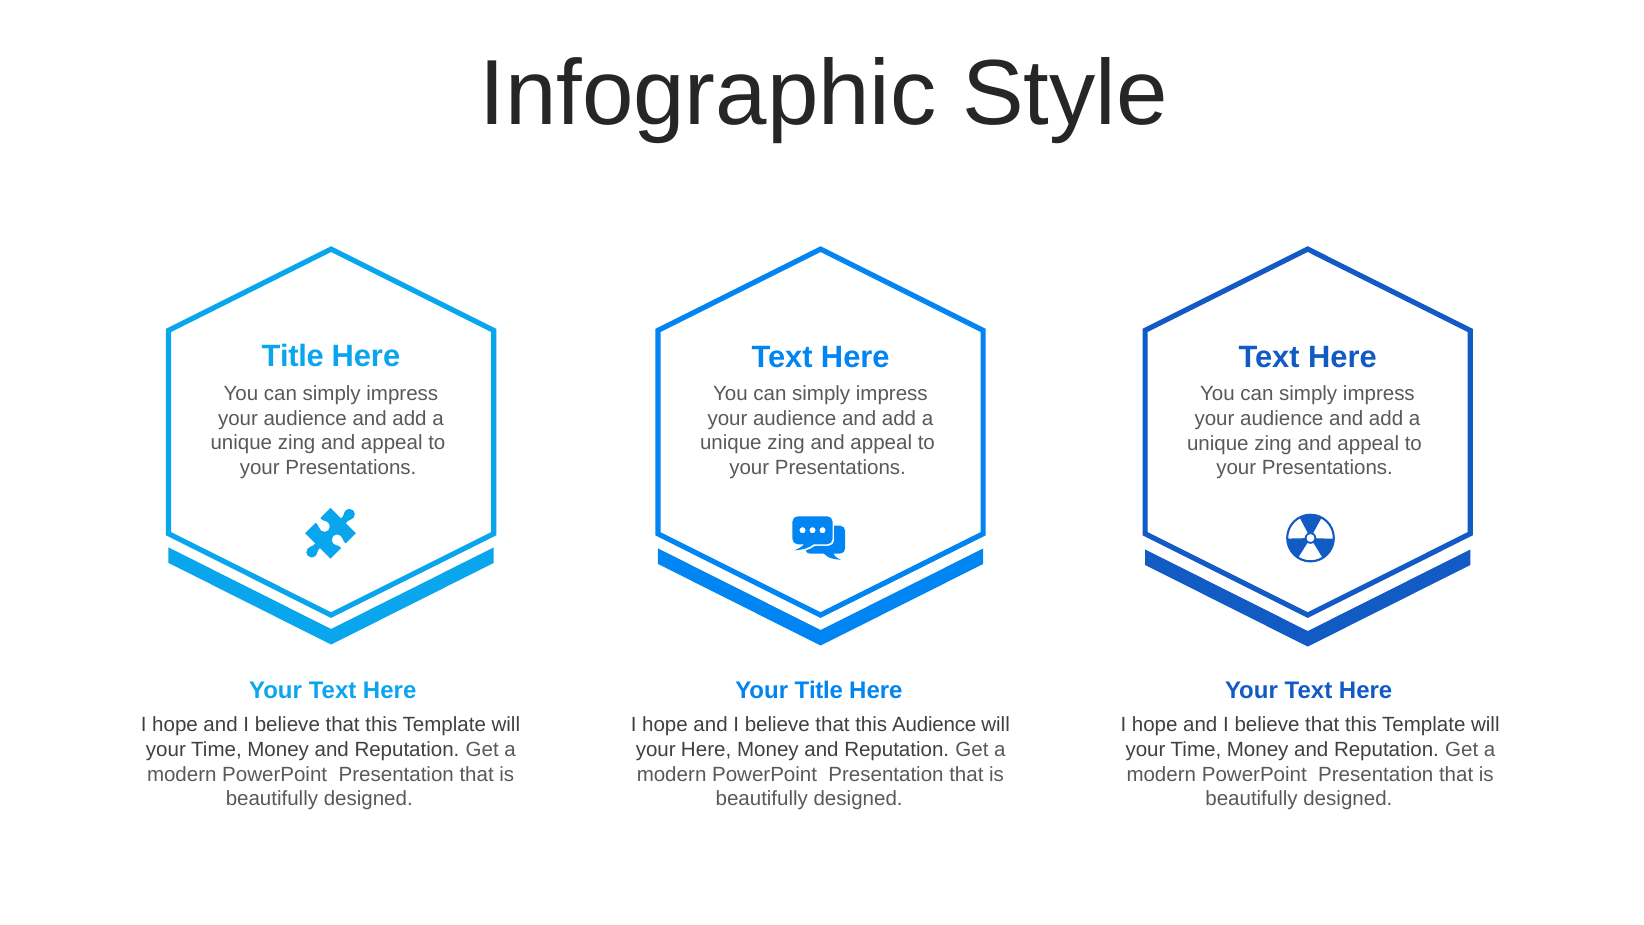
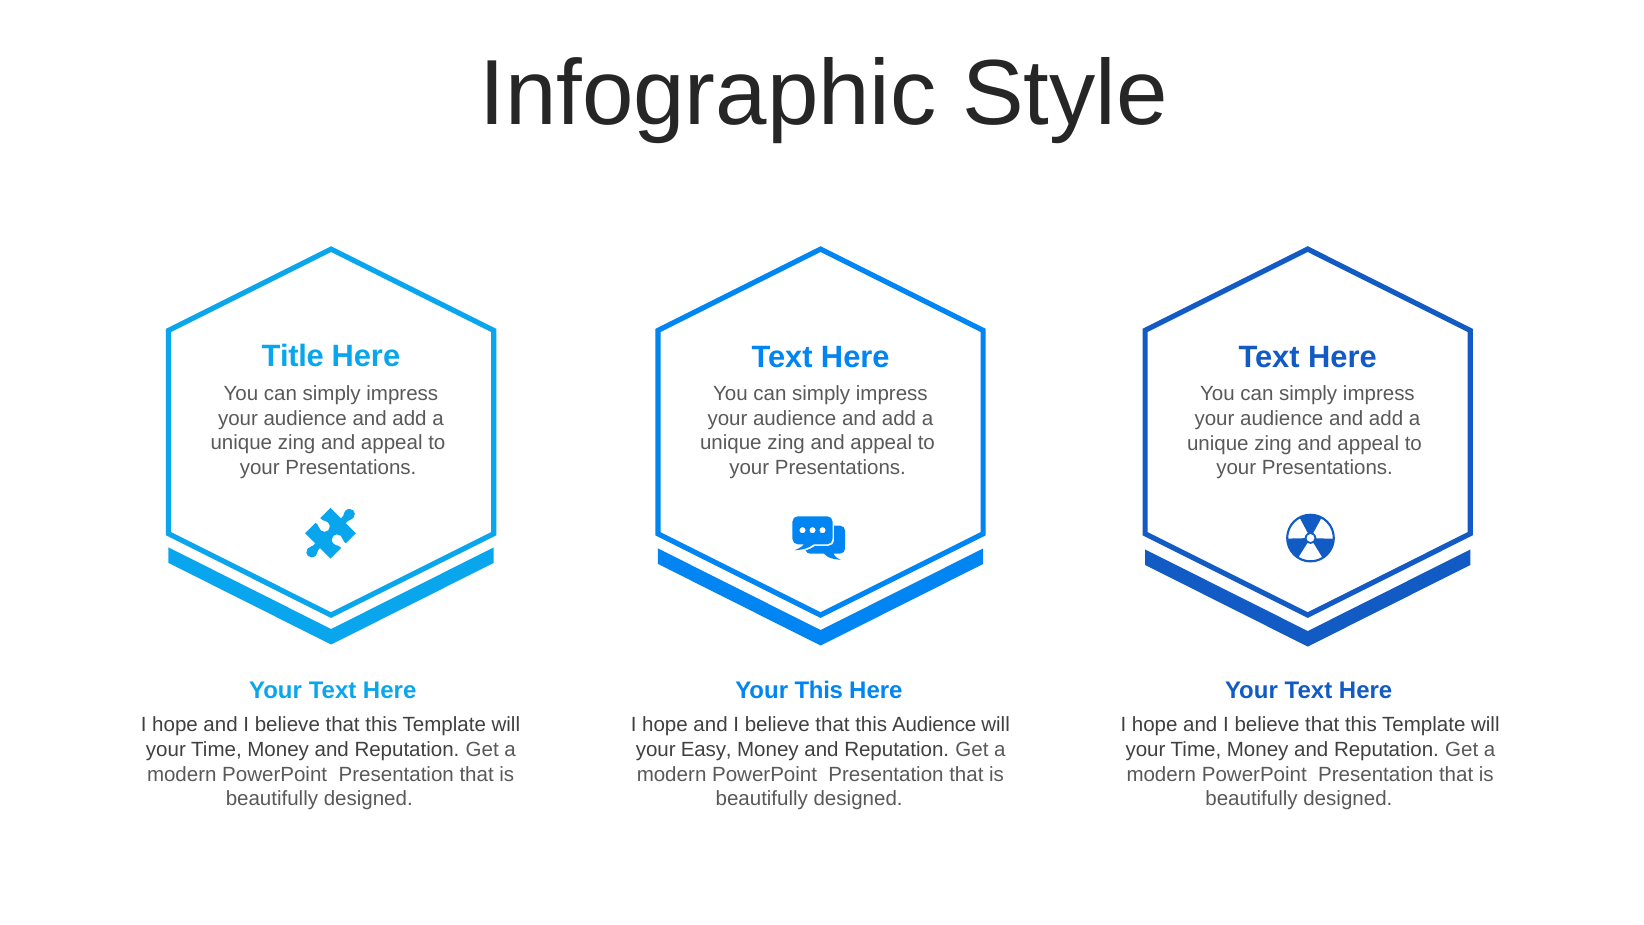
Your Title: Title -> This
your Here: Here -> Easy
